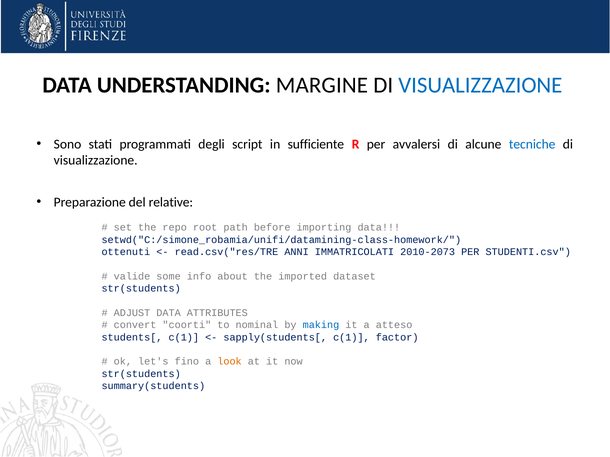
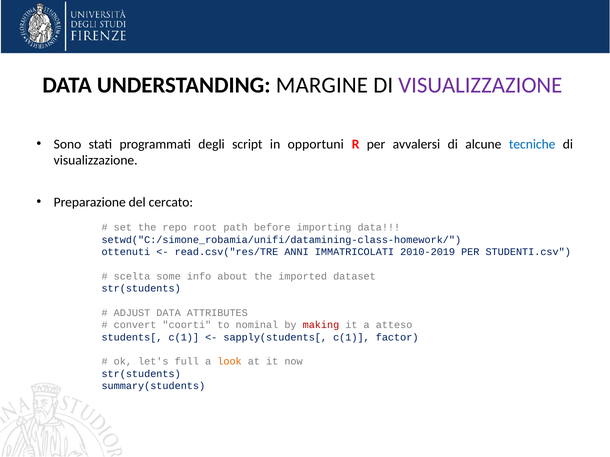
VISUALIZZAZIONE at (480, 85) colour: blue -> purple
sufficiente: sufficiente -> opportuni
relative: relative -> cercato
2010-2073: 2010-2073 -> 2010-2019
valide: valide -> scelta
making colour: blue -> red
fino: fino -> full
